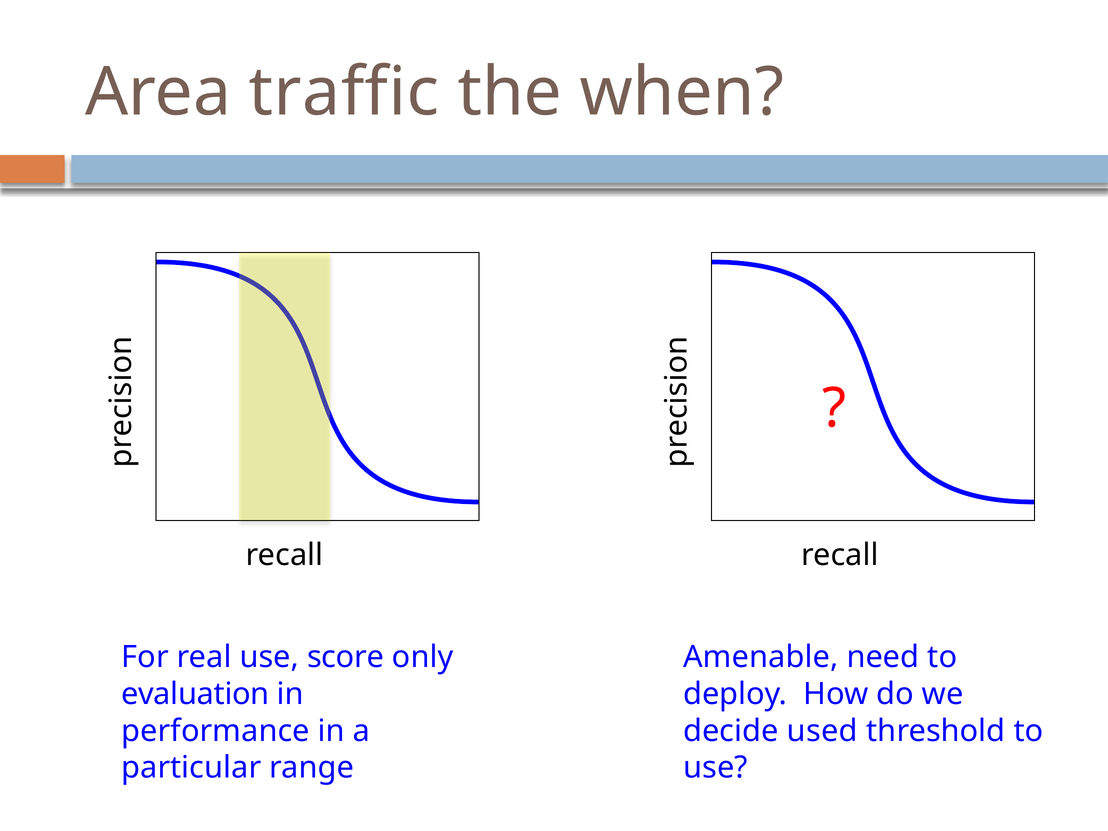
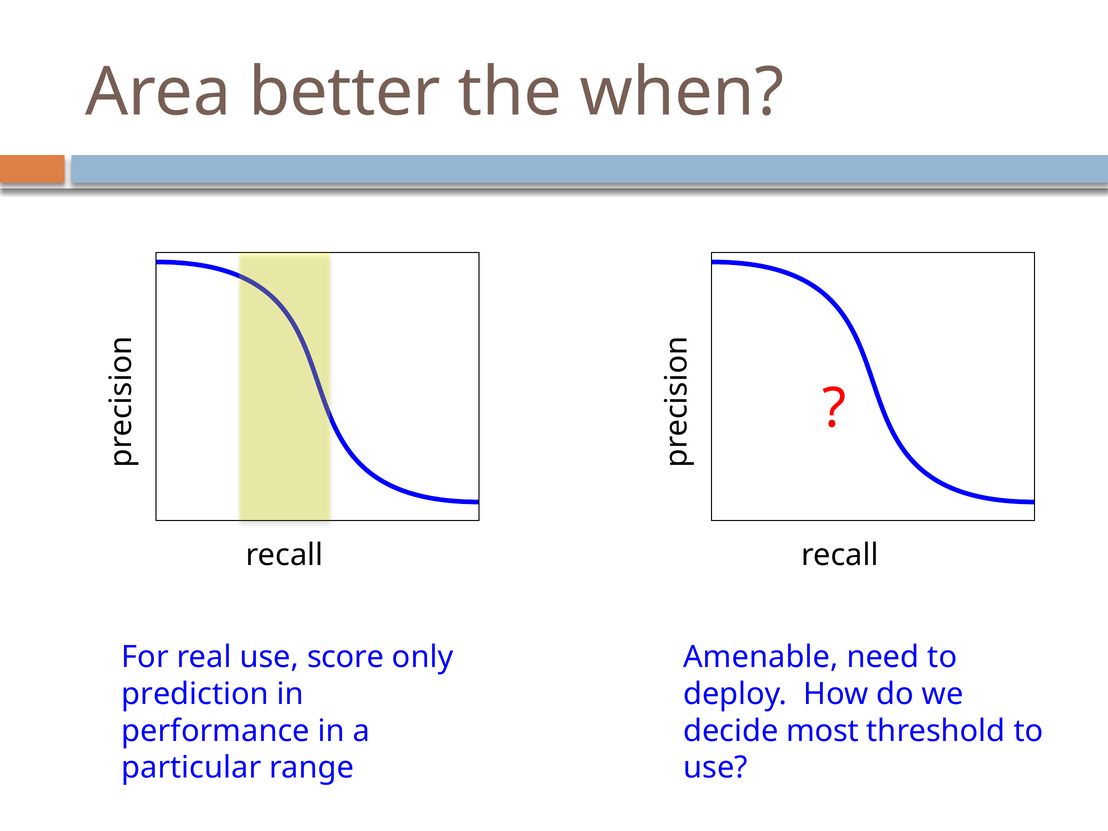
traffic: traffic -> better
evaluation: evaluation -> prediction
used: used -> most
